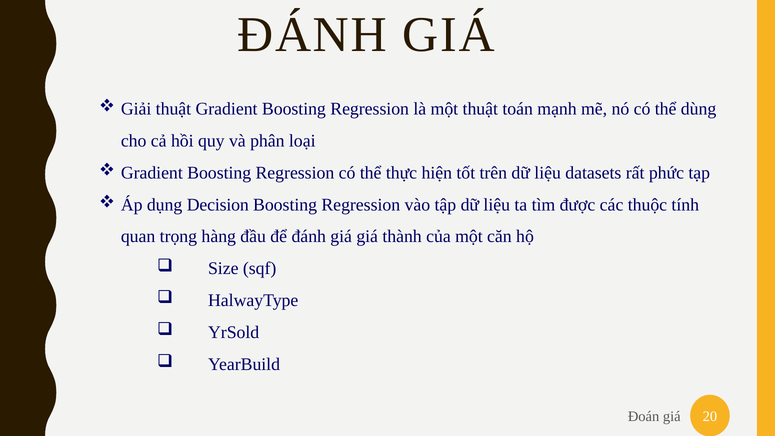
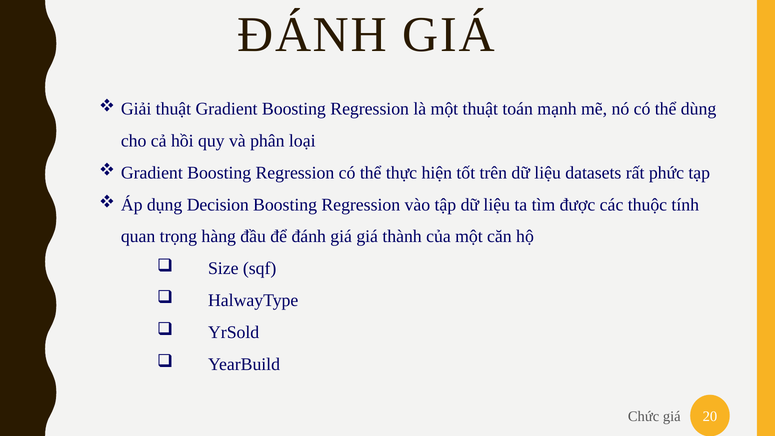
Đoán: Đoán -> Chức
